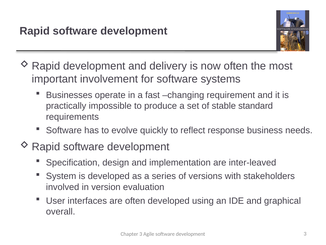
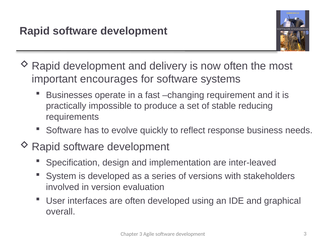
involvement: involvement -> encourages
standard: standard -> reducing
